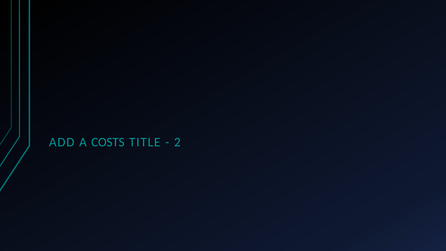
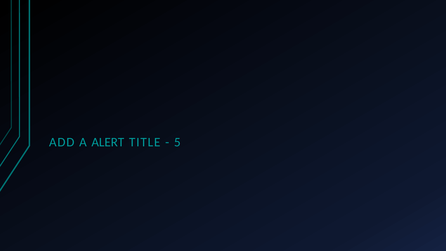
COSTS: COSTS -> ALERT
2: 2 -> 5
